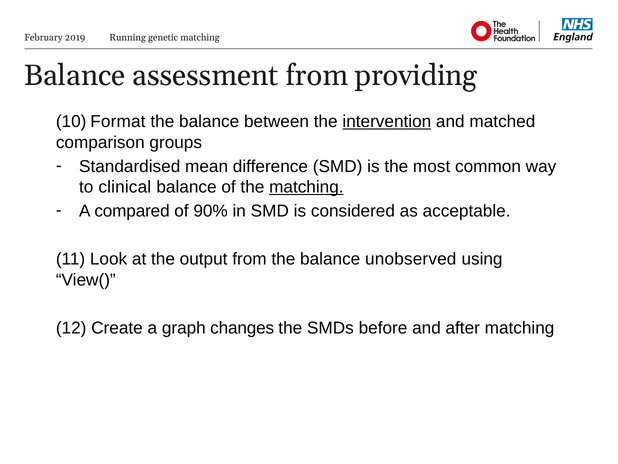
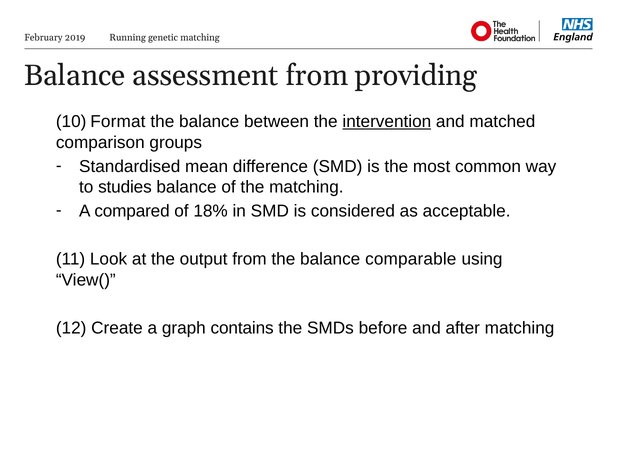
clinical: clinical -> studies
matching at (306, 187) underline: present -> none
90%: 90% -> 18%
unobserved: unobserved -> comparable
changes: changes -> contains
